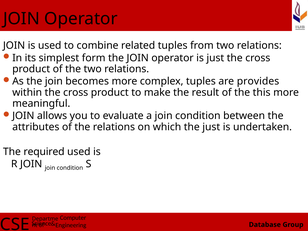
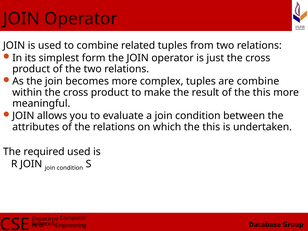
are provides: provides -> combine
which the just: just -> this
